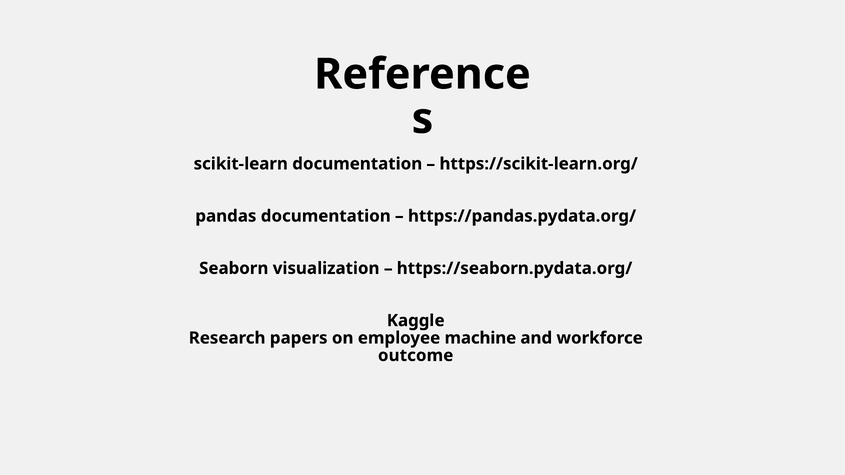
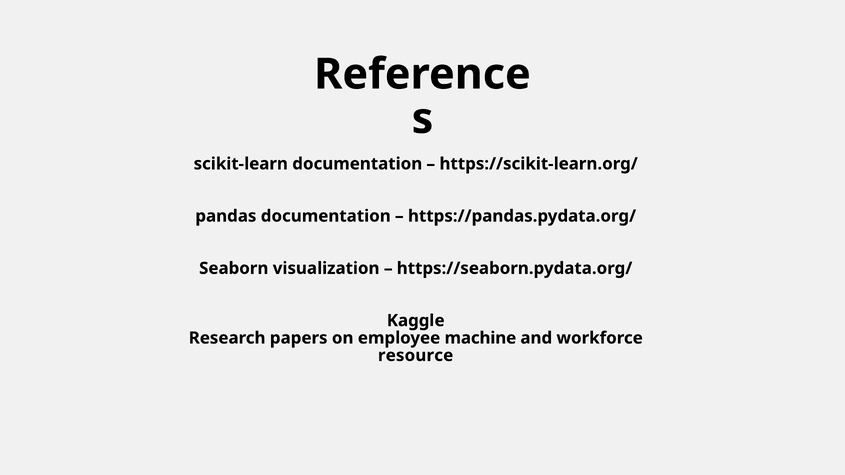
outcome: outcome -> resource
